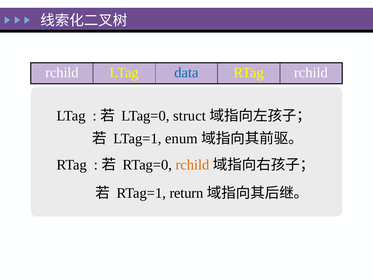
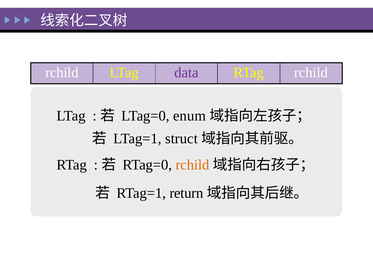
data colour: blue -> purple
struct: struct -> enum
enum: enum -> struct
